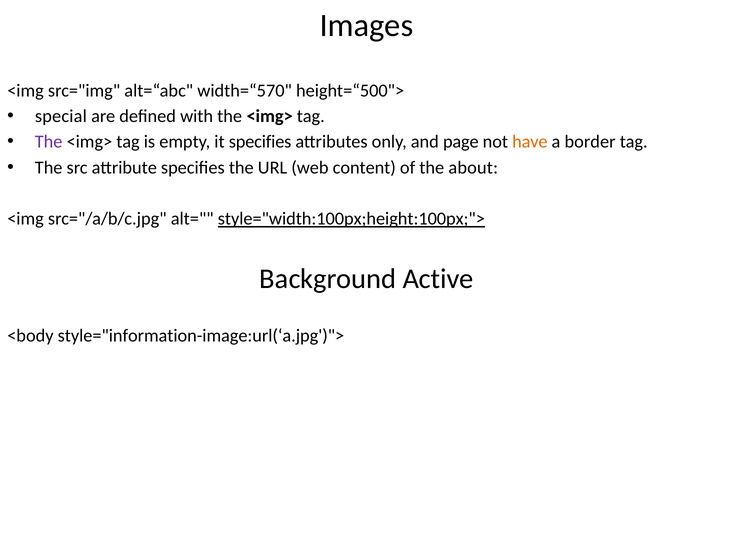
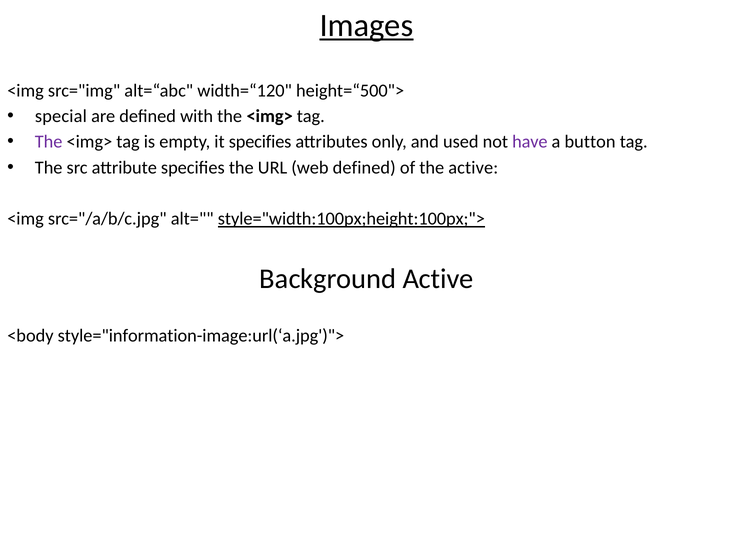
Images underline: none -> present
width=“570: width=“570 -> width=“120
page: page -> used
have colour: orange -> purple
border: border -> button
web content: content -> defined
the about: about -> active
